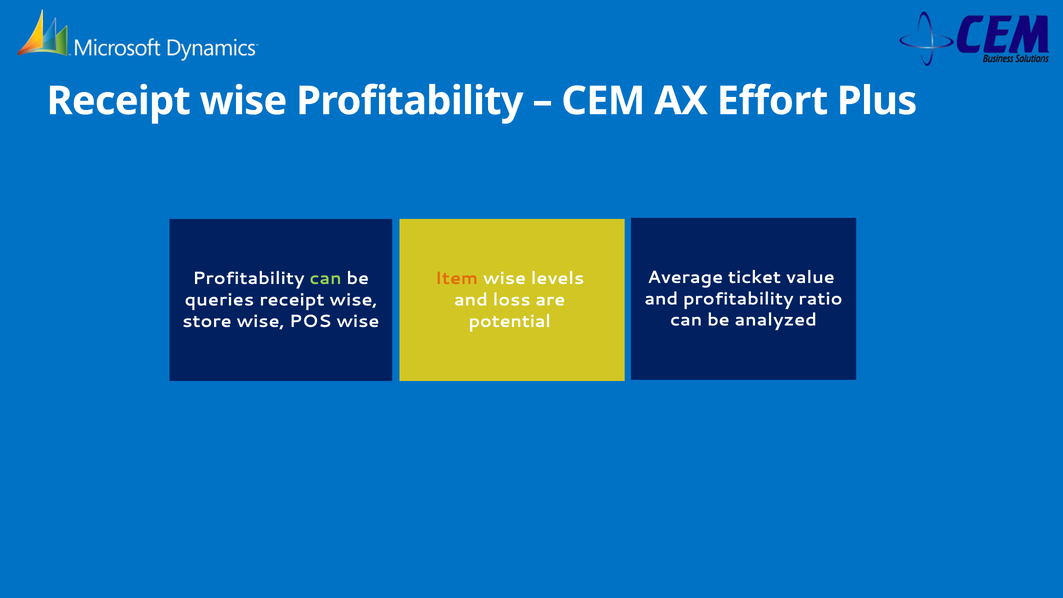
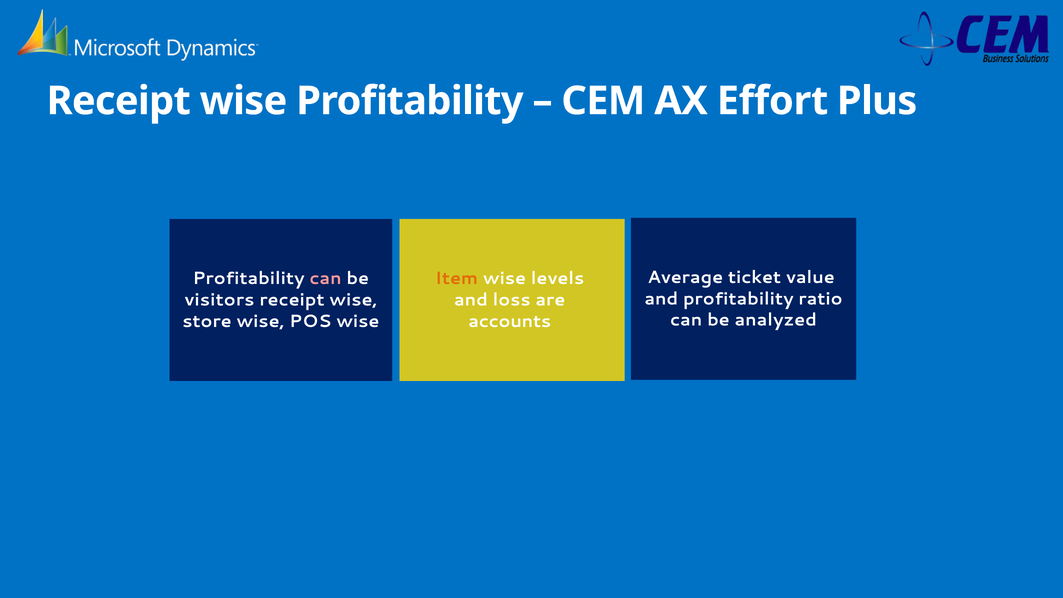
can at (326, 279) colour: light green -> pink
queries: queries -> visitors
potential: potential -> accounts
